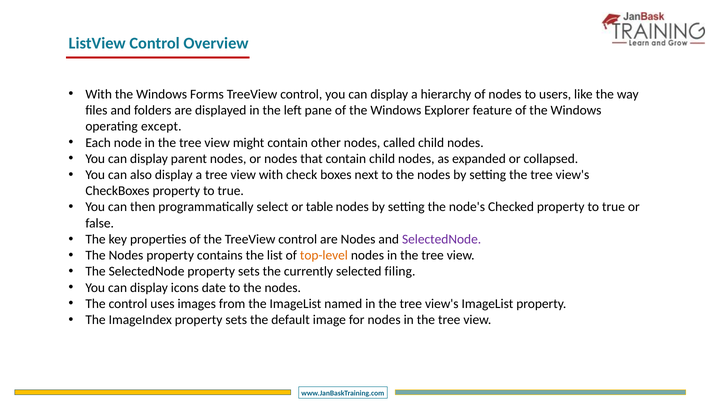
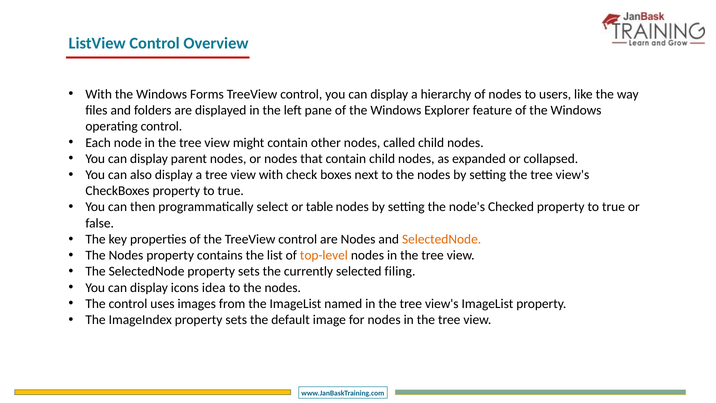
operating except: except -> control
SelectedNode at (442, 239) colour: purple -> orange
date: date -> idea
